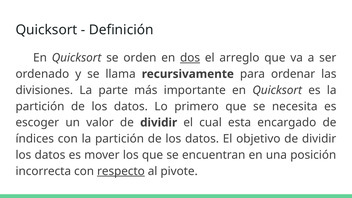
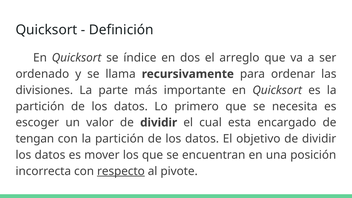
orden: orden -> índice
dos underline: present -> none
índices: índices -> tengan
